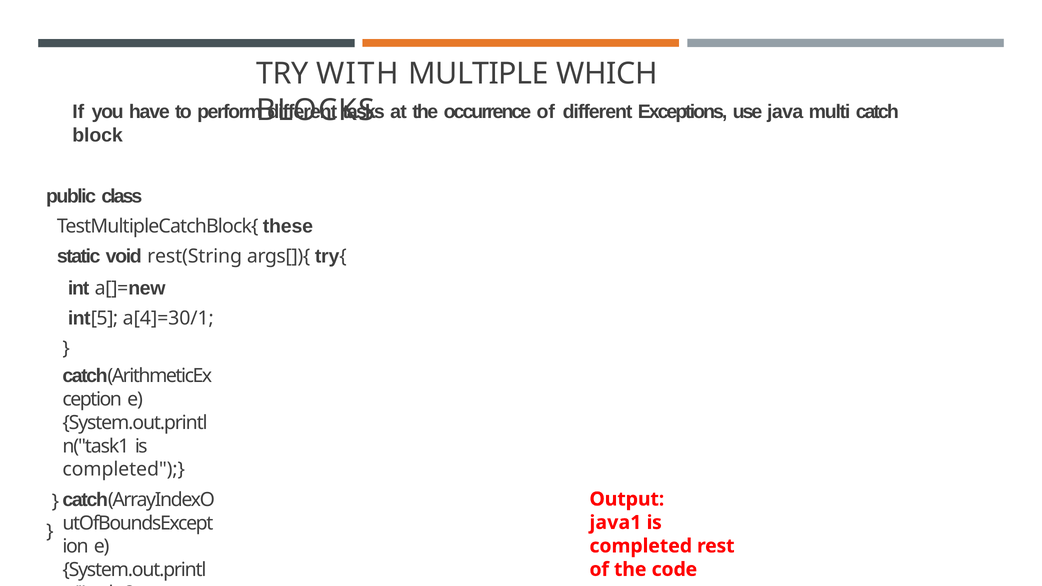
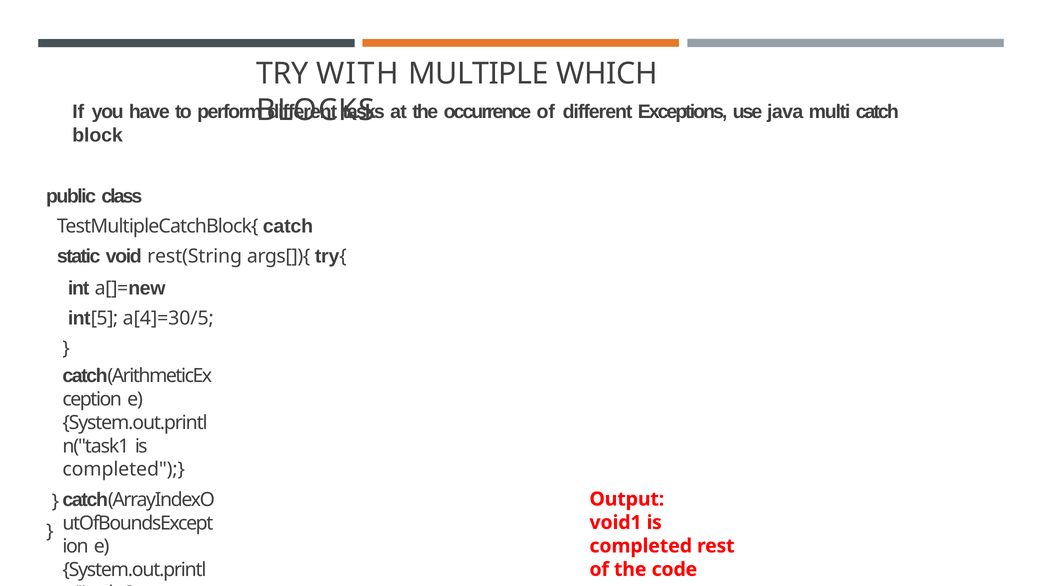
TestMultipleCatchBlock{ these: these -> catch
a[4]=30/1: a[4]=30/1 -> a[4]=30/5
java1: java1 -> void1
